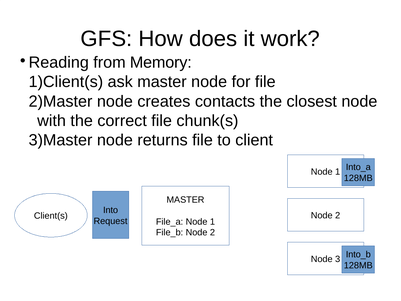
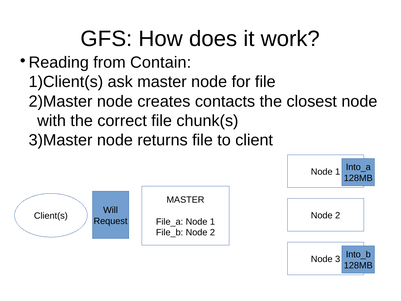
Memory: Memory -> Contain
Into: Into -> Will
